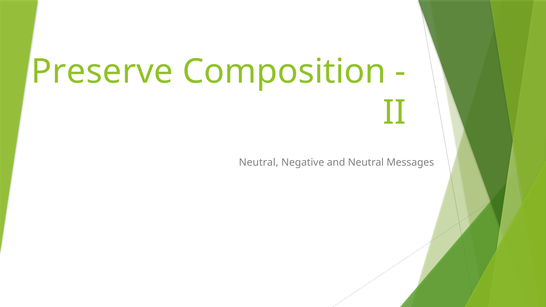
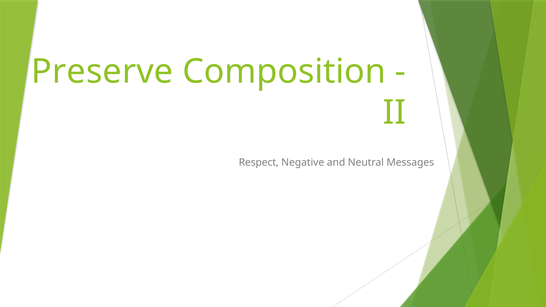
Neutral at (259, 162): Neutral -> Respect
